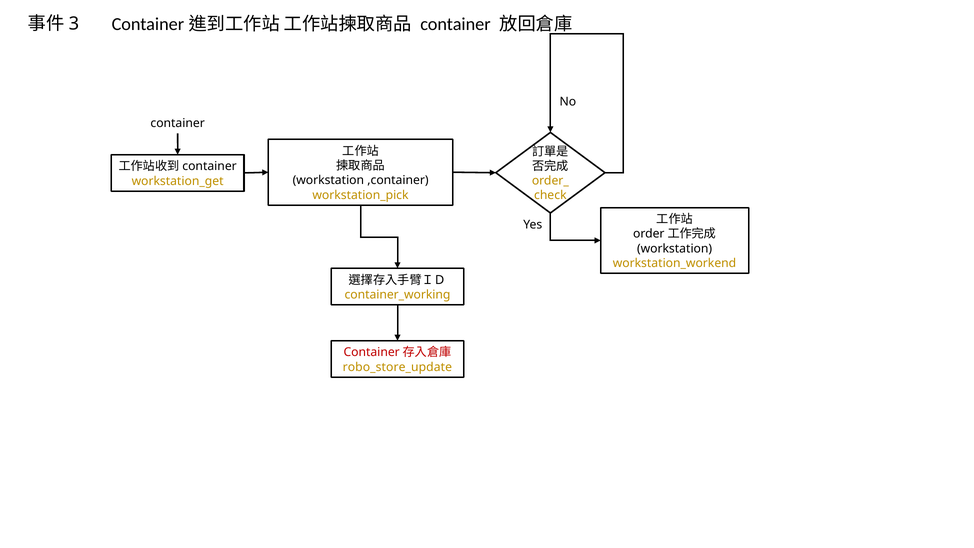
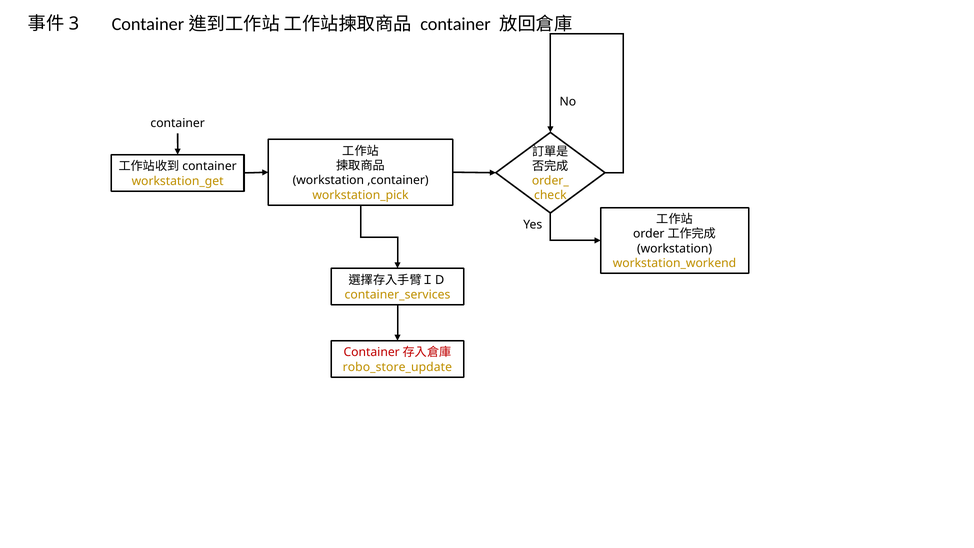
container_working: container_working -> container_services
